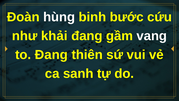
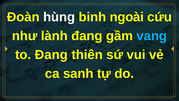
bước: bước -> ngoài
khải: khải -> lành
vang colour: white -> light blue
